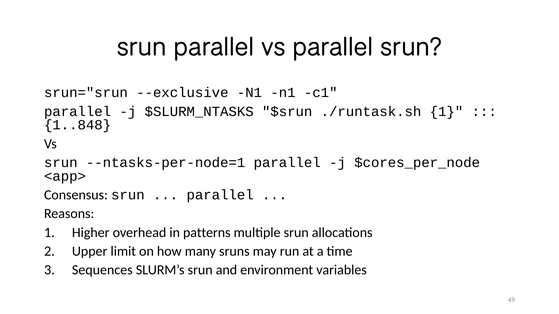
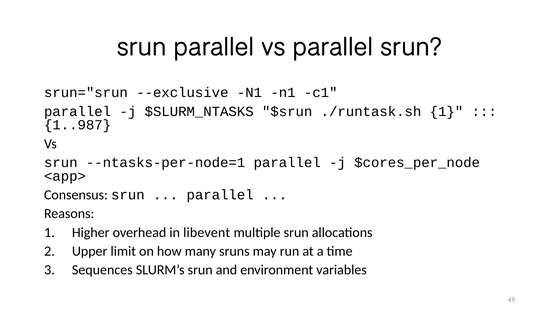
1..848: 1..848 -> 1..987
patterns: patterns -> libevent
